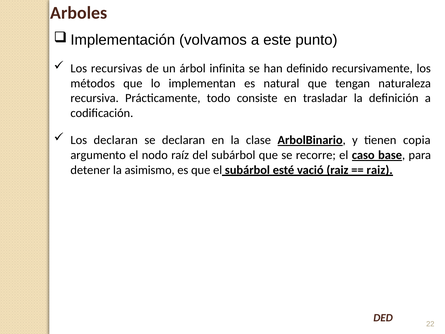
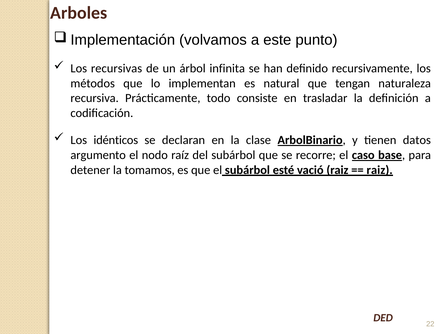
Los declaran: declaran -> idénticos
copia: copia -> datos
asimismo: asimismo -> tomamos
